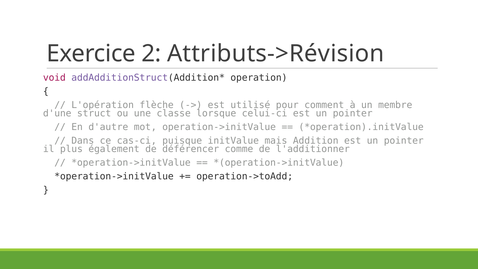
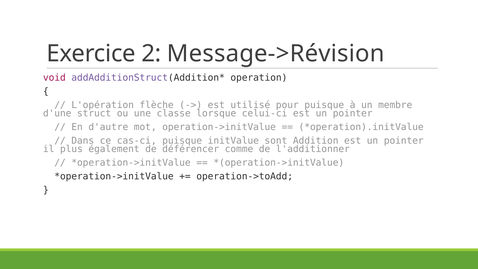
Attributs->Révision: Attributs->Révision -> Message->Révision
pour comment: comment -> puisque
mais: mais -> sont
